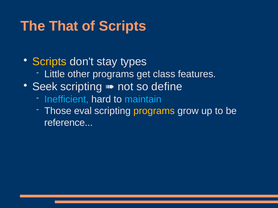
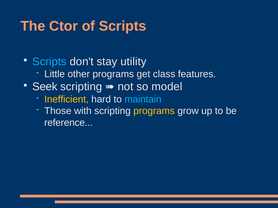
That: That -> Ctor
Scripts at (49, 62) colour: yellow -> light blue
types: types -> utility
define: define -> model
Inefficient colour: light blue -> yellow
eval: eval -> with
